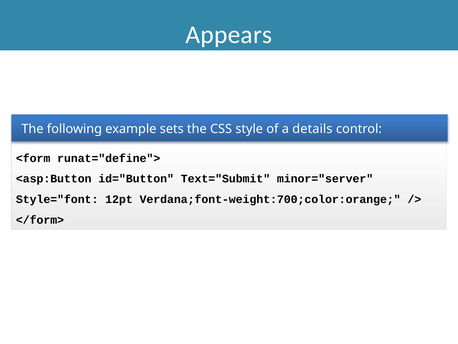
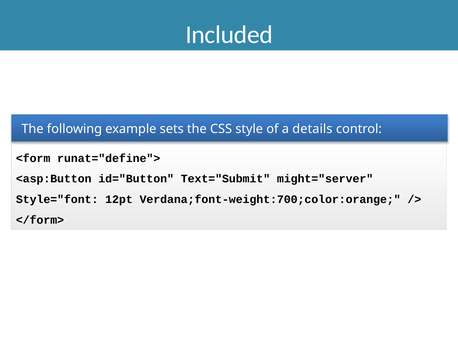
Appears: Appears -> Included
minor="server: minor="server -> might="server
